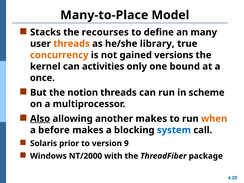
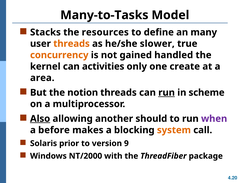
Many-to-Place: Many-to-Place -> Many-to-Tasks
recourses: recourses -> resources
library: library -> slower
versions: versions -> handled
bound: bound -> create
once: once -> area
run at (167, 93) underline: none -> present
another makes: makes -> should
when colour: orange -> purple
system colour: blue -> orange
